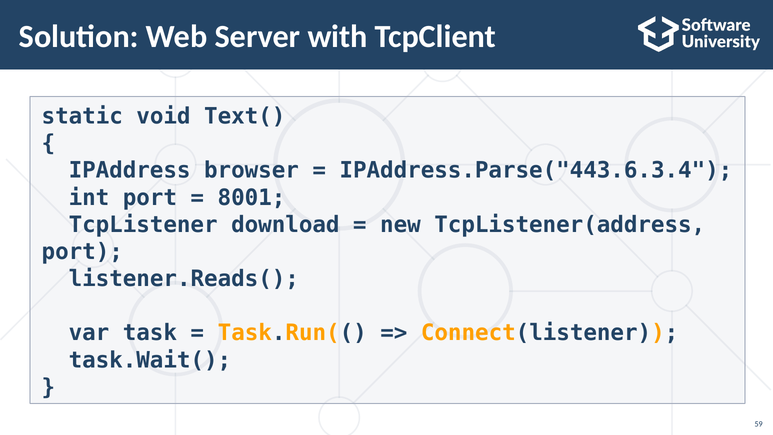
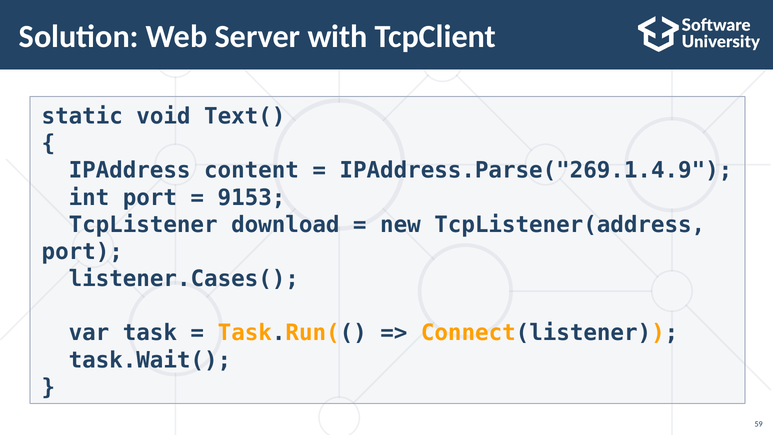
browser: browser -> content
IPAddress.Parse("443.6.3.4: IPAddress.Parse("443.6.3.4 -> IPAddress.Parse("269.1.4.9
8001: 8001 -> 9153
listener.Reads(: listener.Reads( -> listener.Cases(
